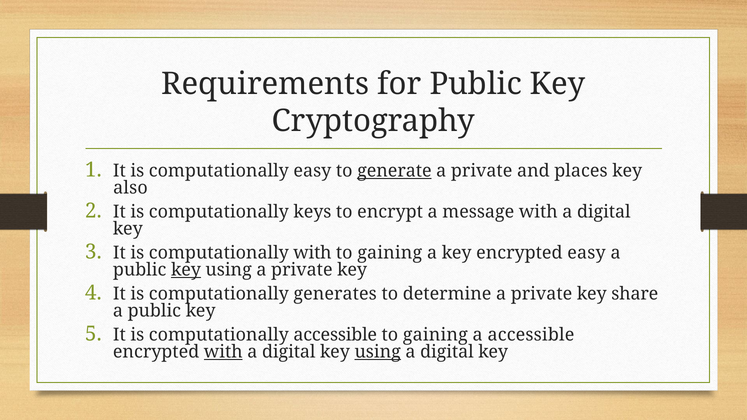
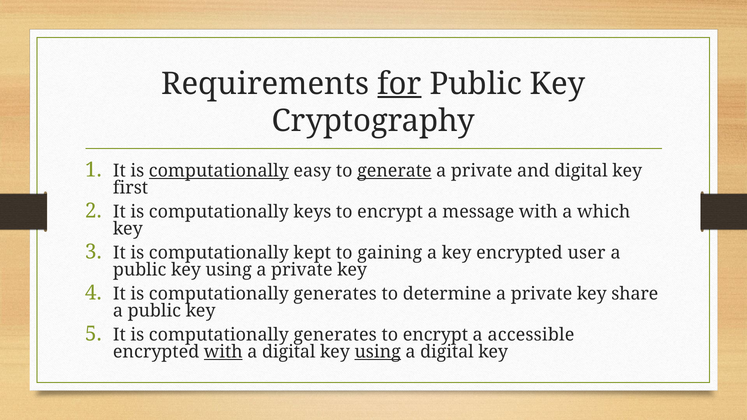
for underline: none -> present
computationally at (219, 171) underline: none -> present
and places: places -> digital
also: also -> first
message with a digital: digital -> which
computationally with: with -> kept
encrypted easy: easy -> user
key at (186, 270) underline: present -> none
accessible at (335, 335): accessible -> generates
gaining at (435, 335): gaining -> encrypt
